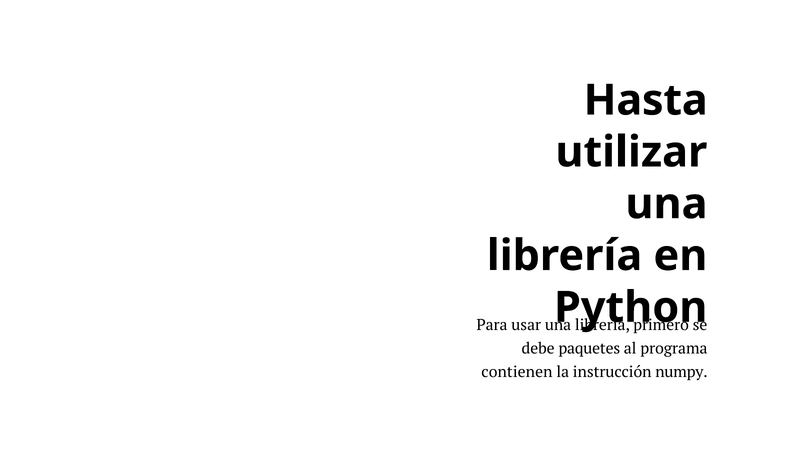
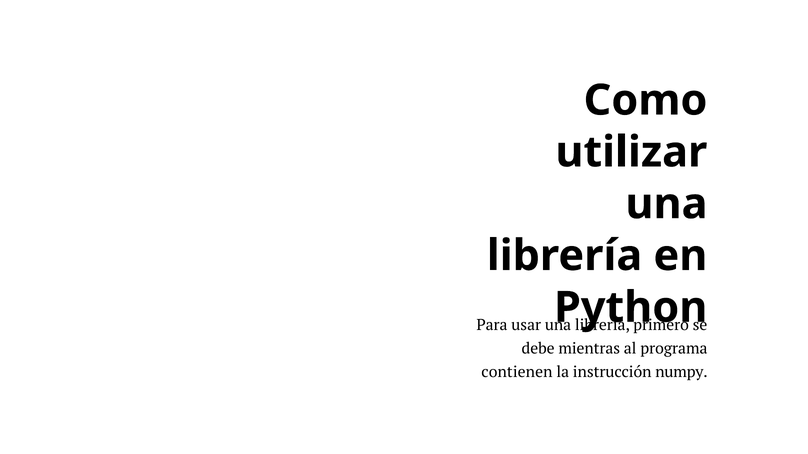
Hasta: Hasta -> Como
paquetes: paquetes -> mientras
